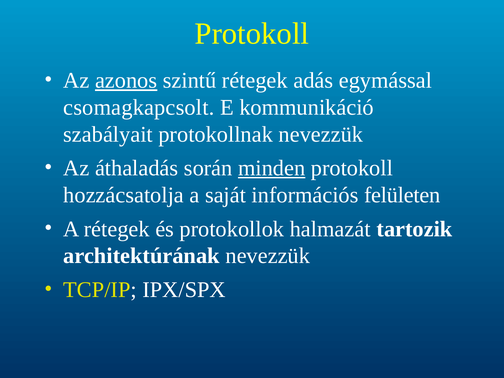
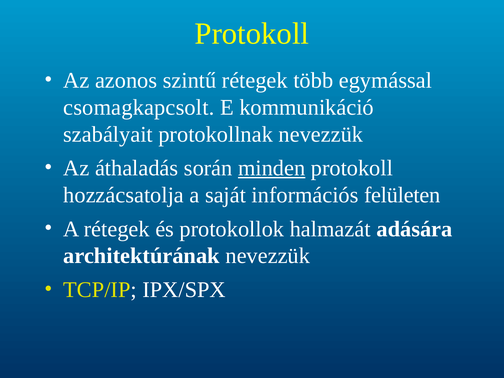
azonos underline: present -> none
adás: adás -> több
tartozik: tartozik -> adására
